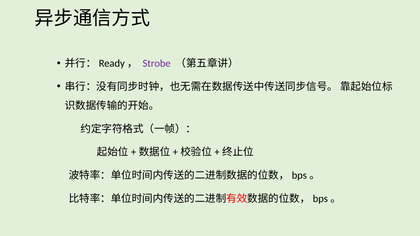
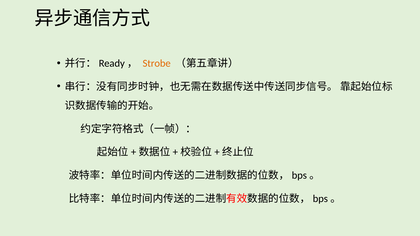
Strobe colour: purple -> orange
